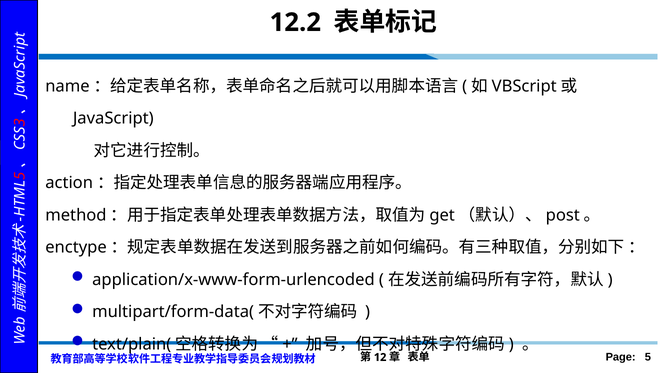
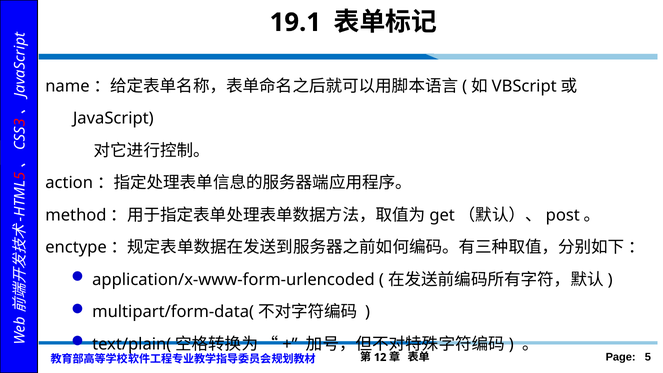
12.2: 12.2 -> 19.1
